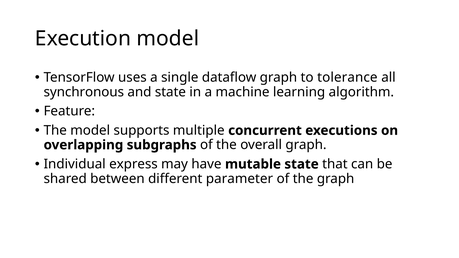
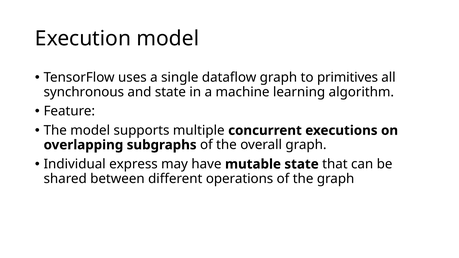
tolerance: tolerance -> primitives
parameter: parameter -> operations
